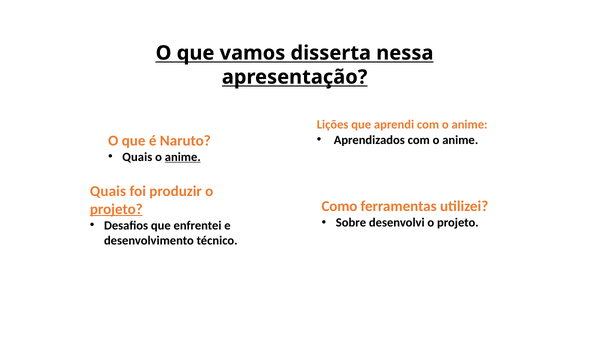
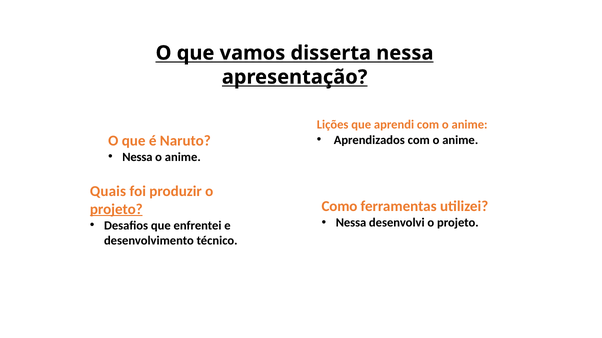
Quais at (137, 157): Quais -> Nessa
anime at (183, 157) underline: present -> none
Sobre at (351, 223): Sobre -> Nessa
